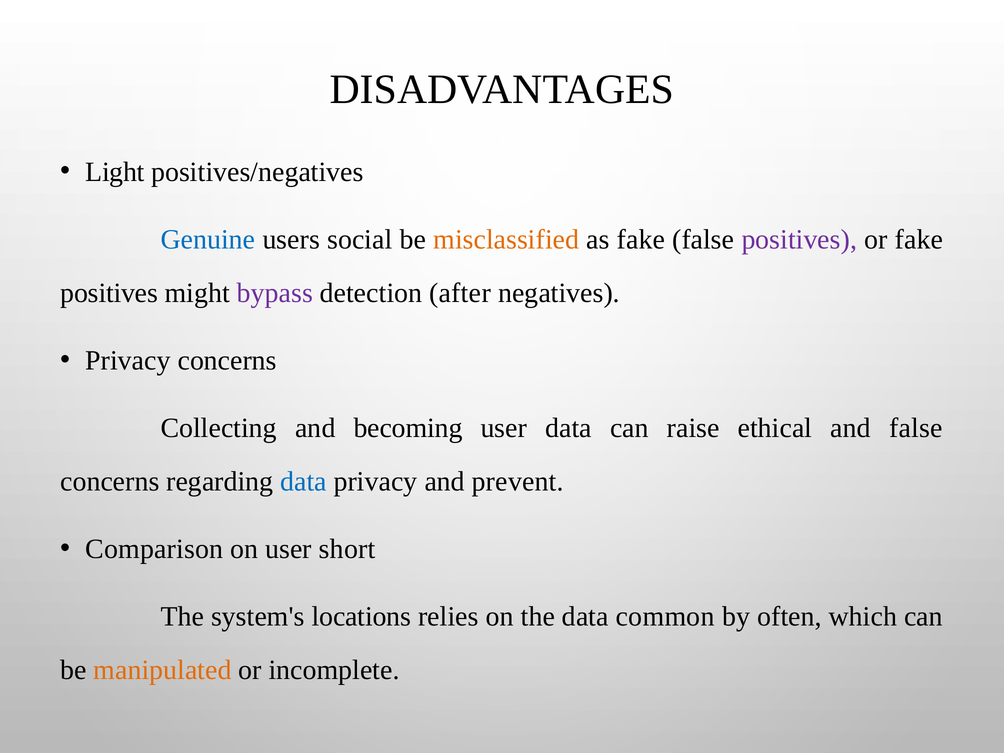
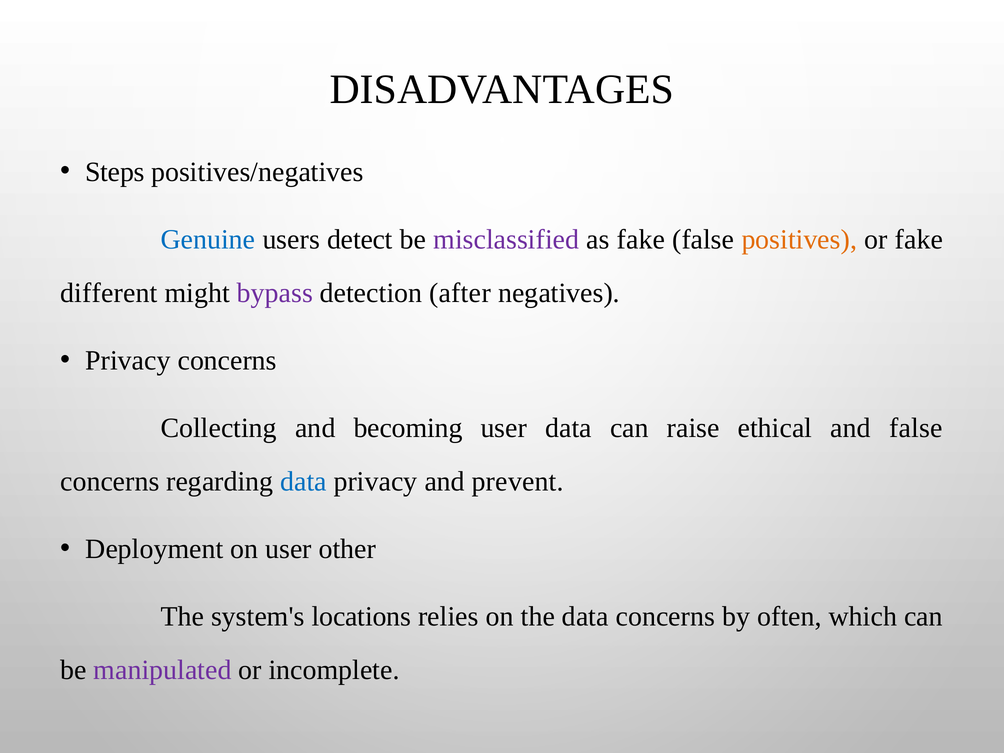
Light: Light -> Steps
social: social -> detect
misclassified colour: orange -> purple
positives at (799, 239) colour: purple -> orange
positives at (109, 293): positives -> different
Comparison: Comparison -> Deployment
short: short -> other
data common: common -> concerns
manipulated colour: orange -> purple
